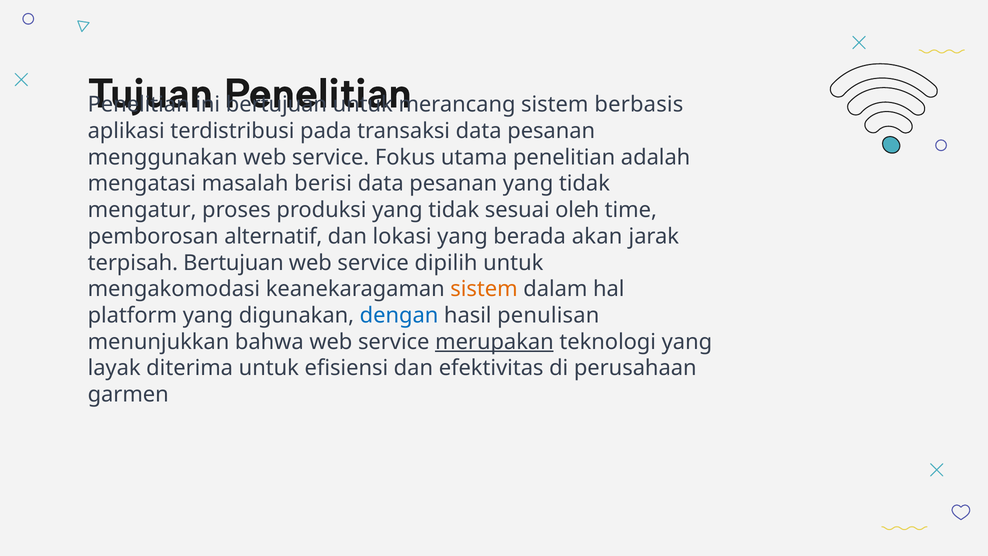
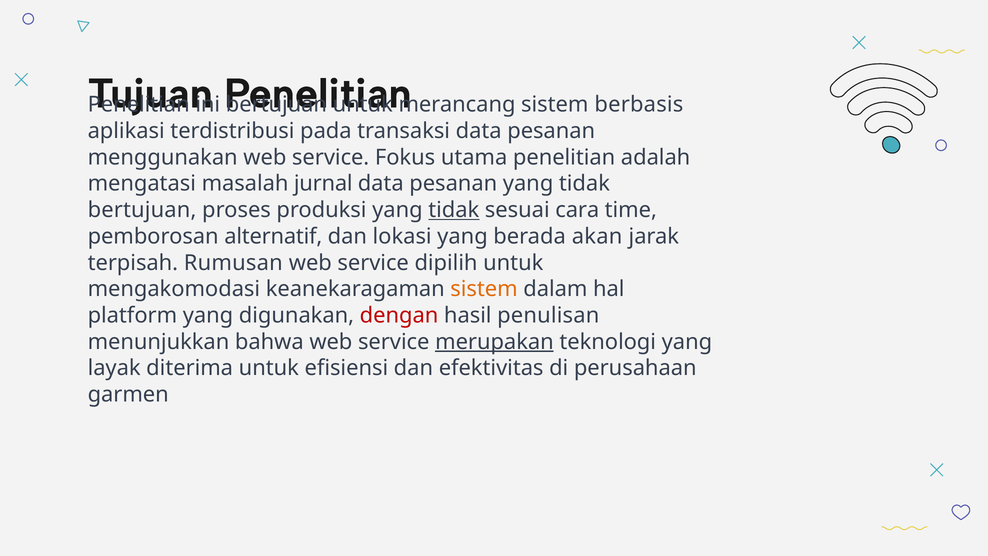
berisi: berisi -> jurnal
mengatur at (142, 210): mengatur -> bertujuan
tidak at (454, 210) underline: none -> present
oleh: oleh -> cara
terpisah Bertujuan: Bertujuan -> Rumusan
dengan colour: blue -> red
